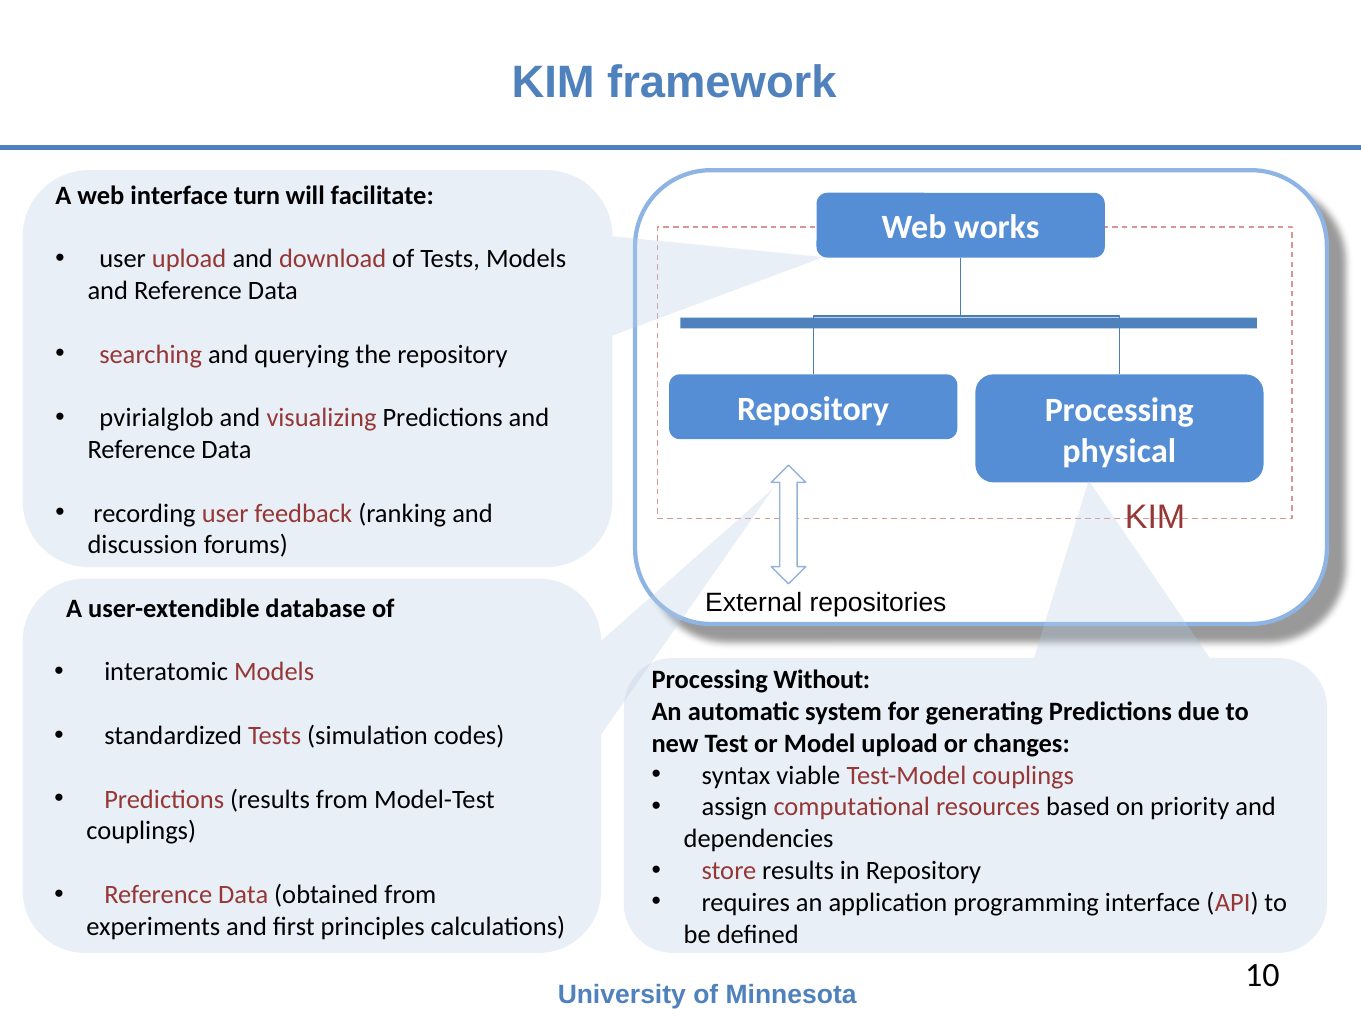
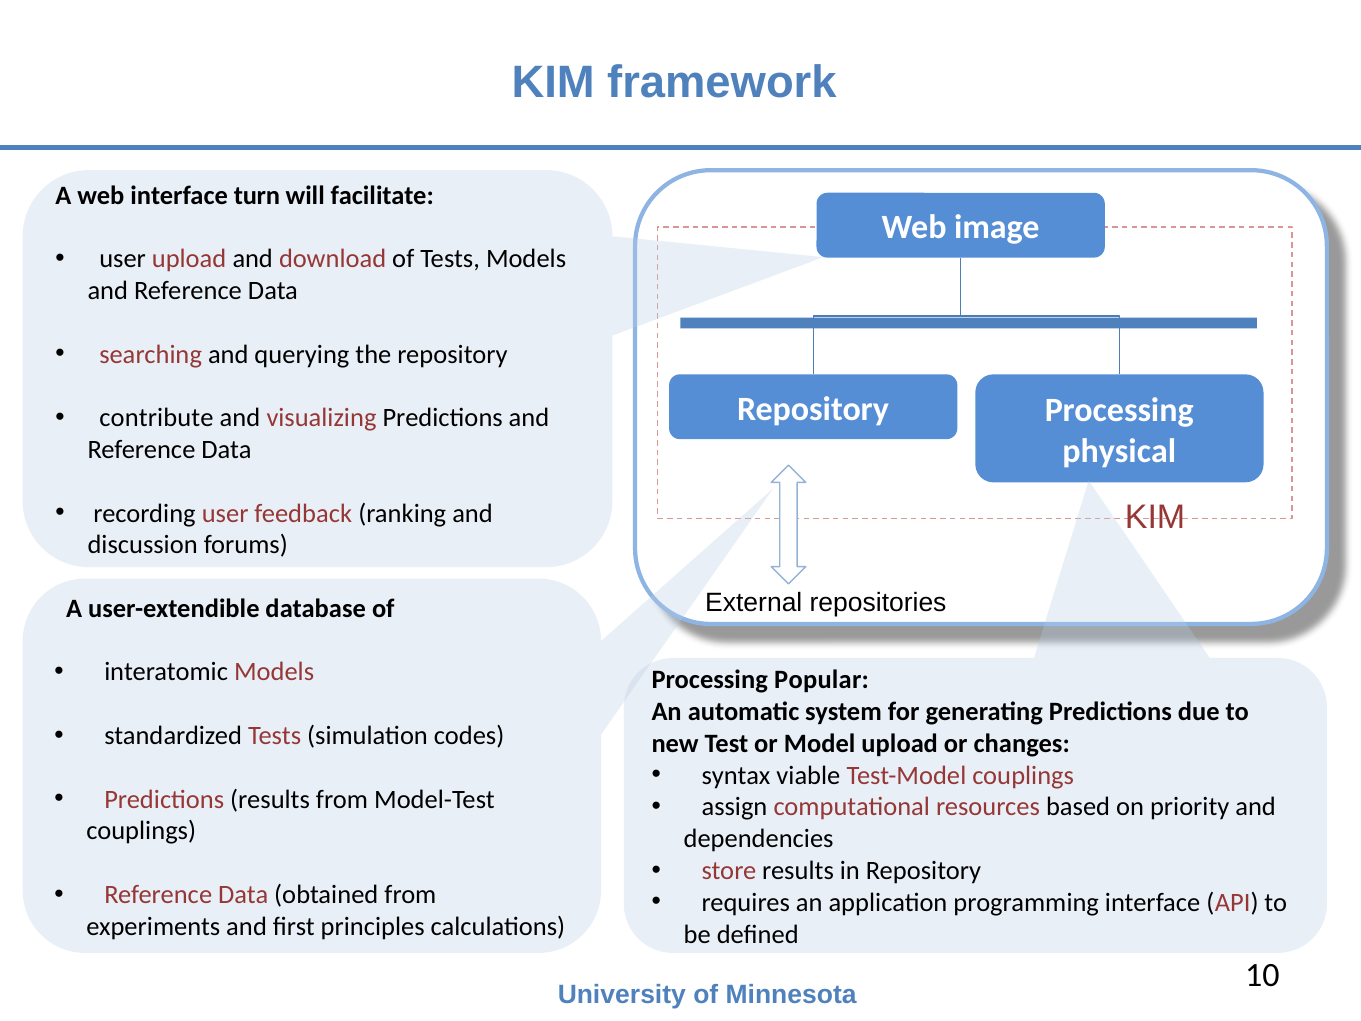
works: works -> image
pvirialglob: pvirialglob -> contribute
Without: Without -> Popular
